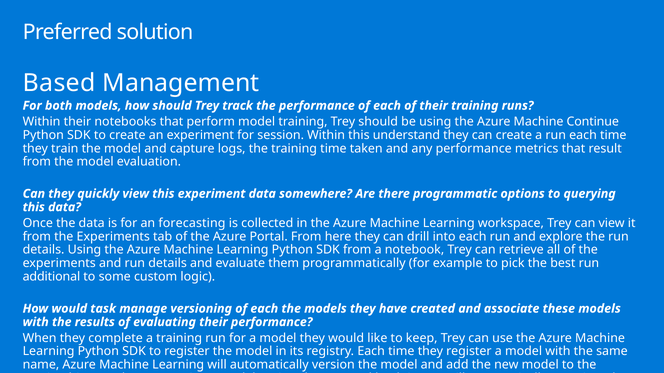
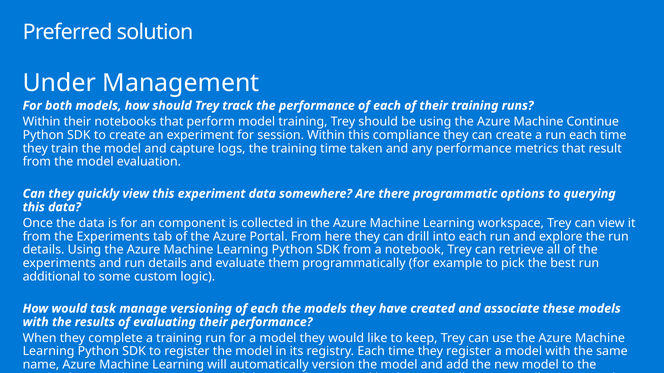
Based: Based -> Under
understand: understand -> compliance
forecasting: forecasting -> component
